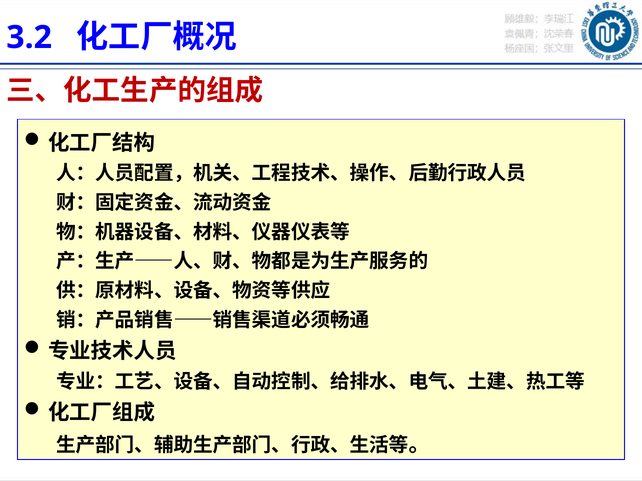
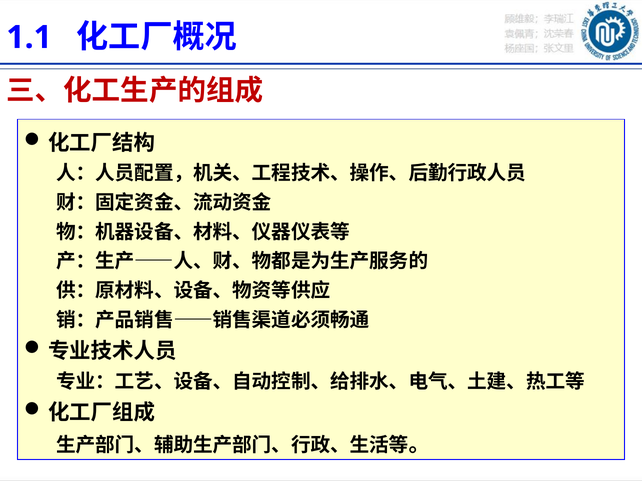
3.2: 3.2 -> 1.1
